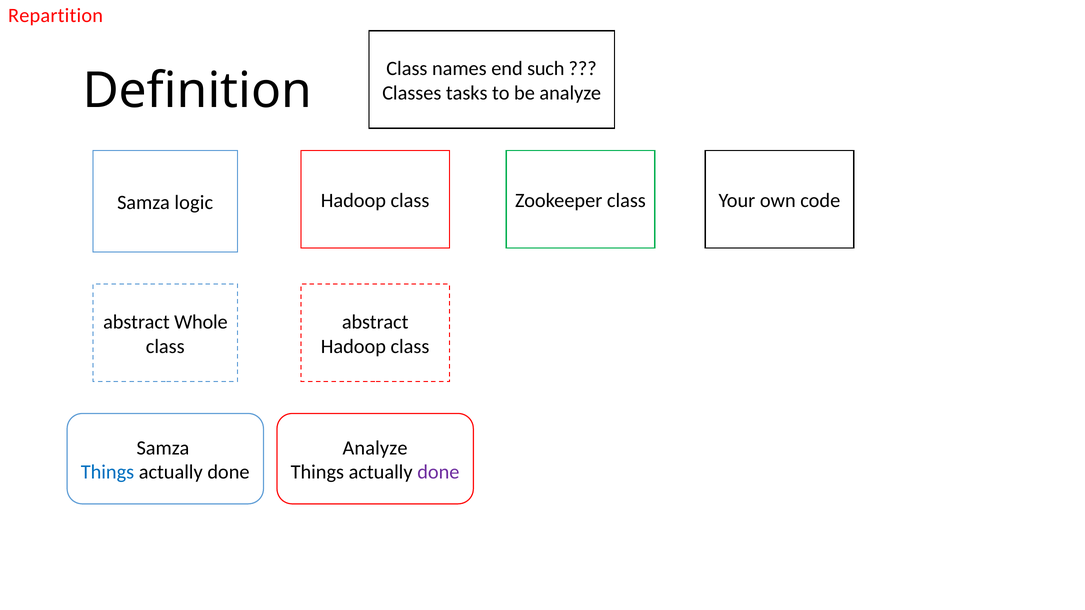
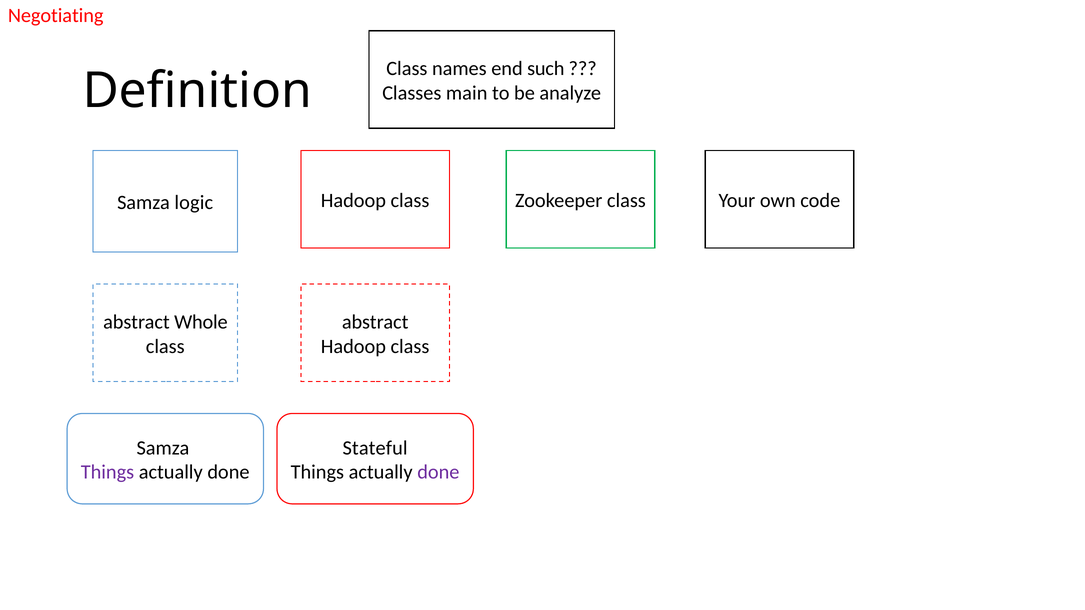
Repartition: Repartition -> Negotiating
tasks: tasks -> main
Analyze at (375, 448): Analyze -> Stateful
Things at (107, 472) colour: blue -> purple
